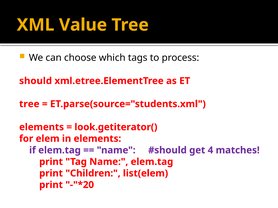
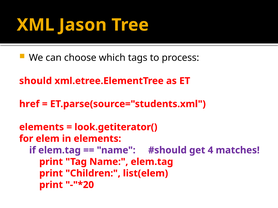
Value: Value -> Jason
tree at (29, 104): tree -> href
